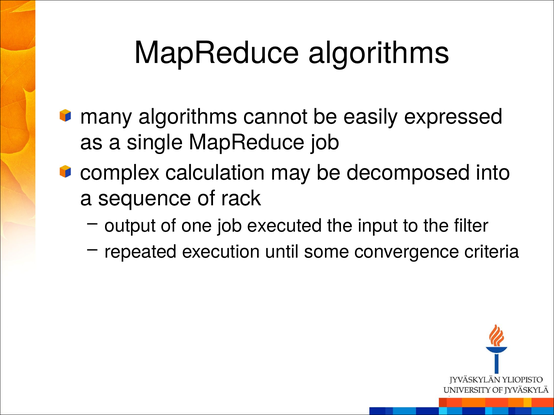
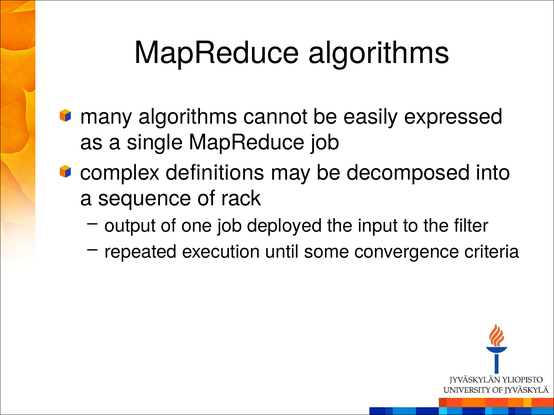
calculation: calculation -> definitions
executed: executed -> deployed
